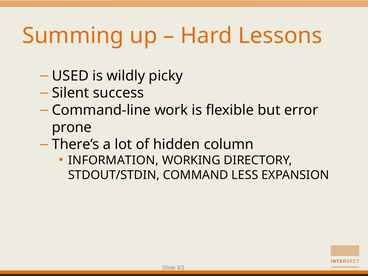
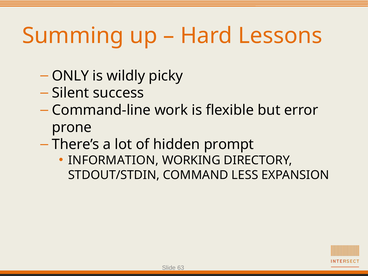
USED: USED -> ONLY
column: column -> prompt
